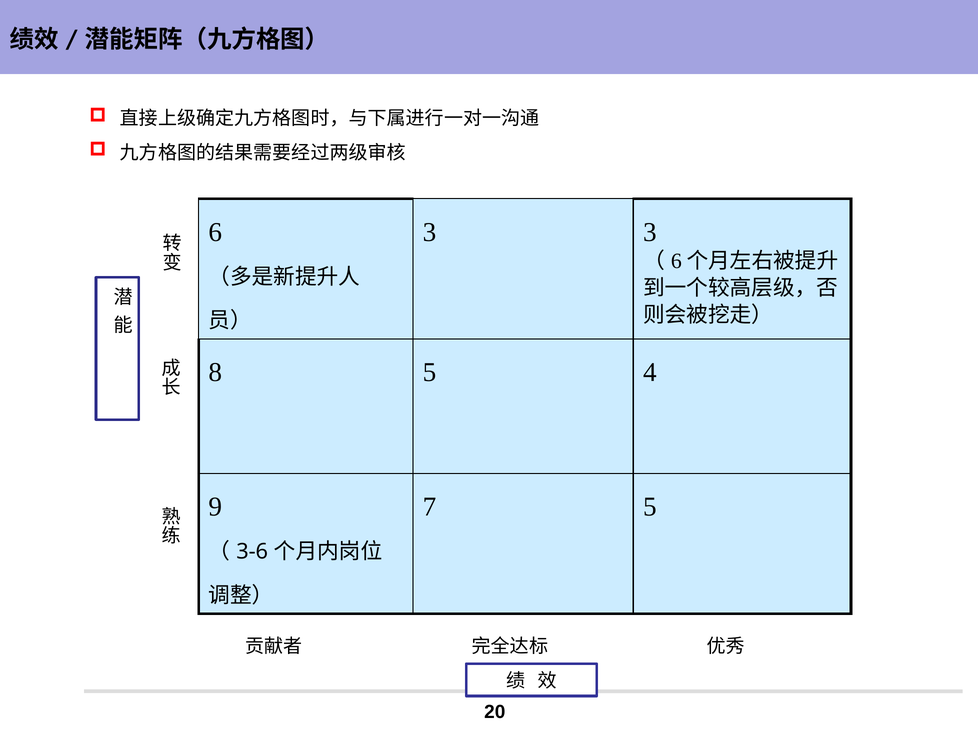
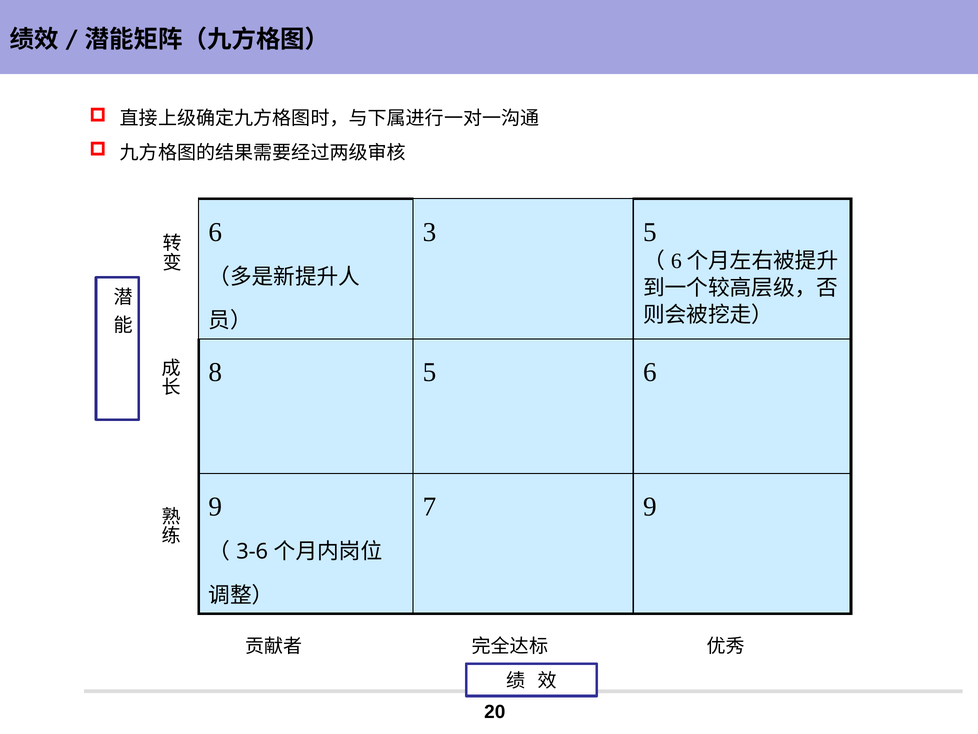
3 3: 3 -> 5
5 4: 4 -> 6
7 5: 5 -> 9
